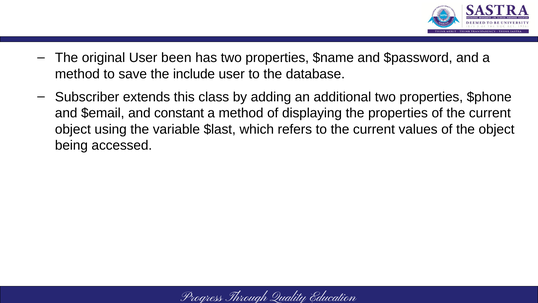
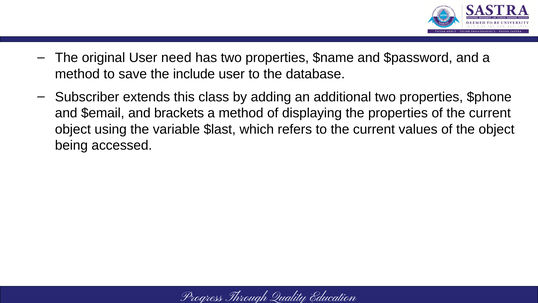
been: been -> need
constant: constant -> brackets
